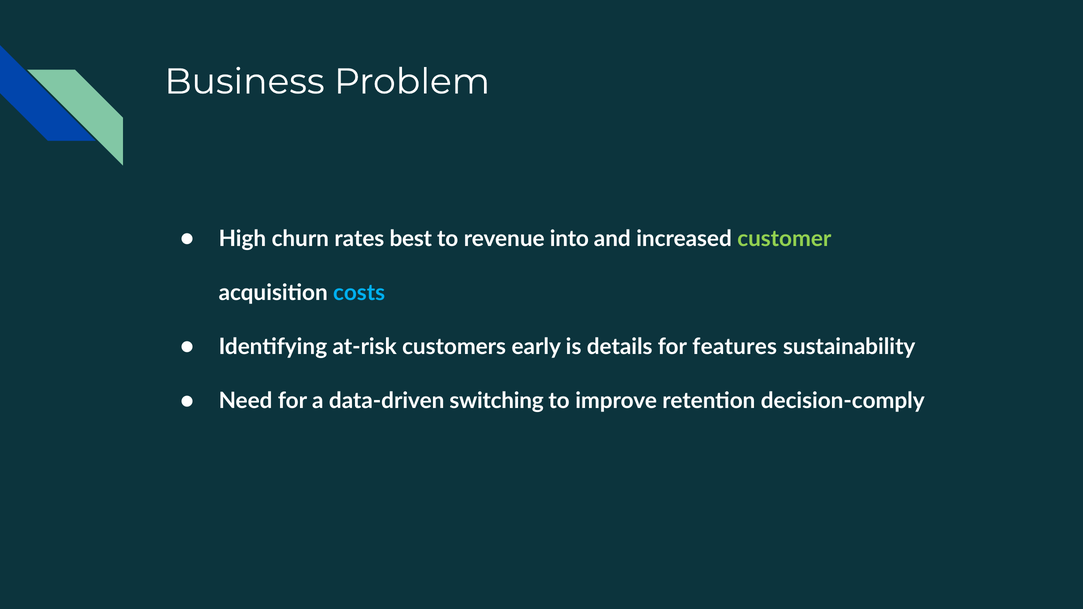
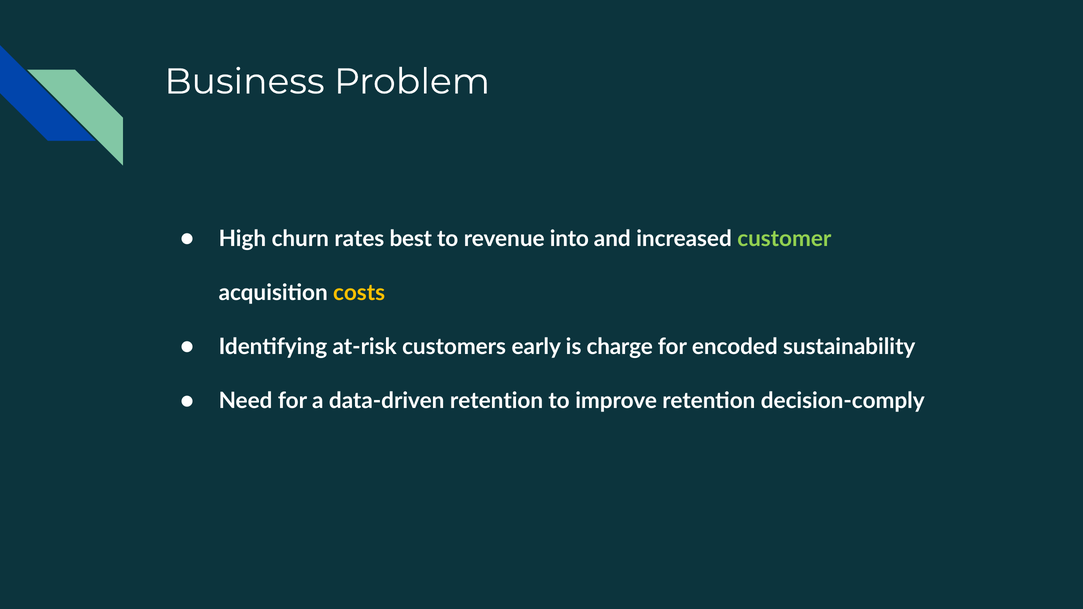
costs colour: light blue -> yellow
details: details -> charge
features: features -> encoded
data-driven switching: switching -> retention
